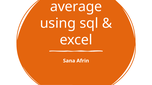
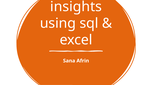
average: average -> insights
